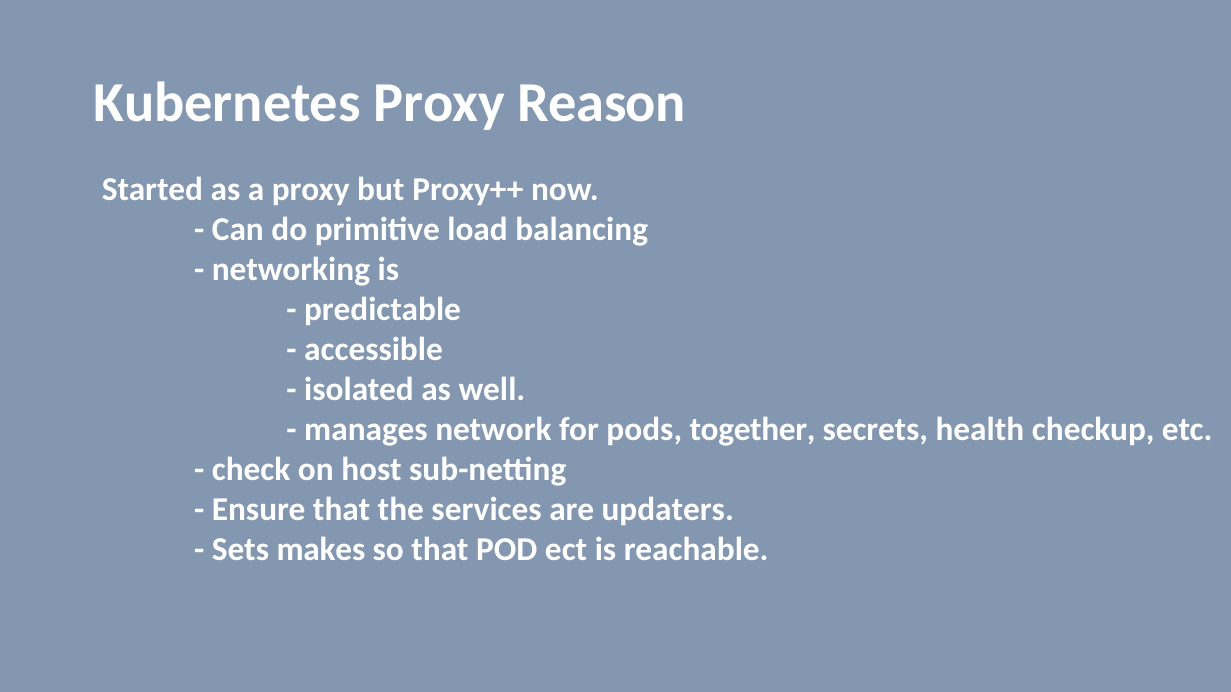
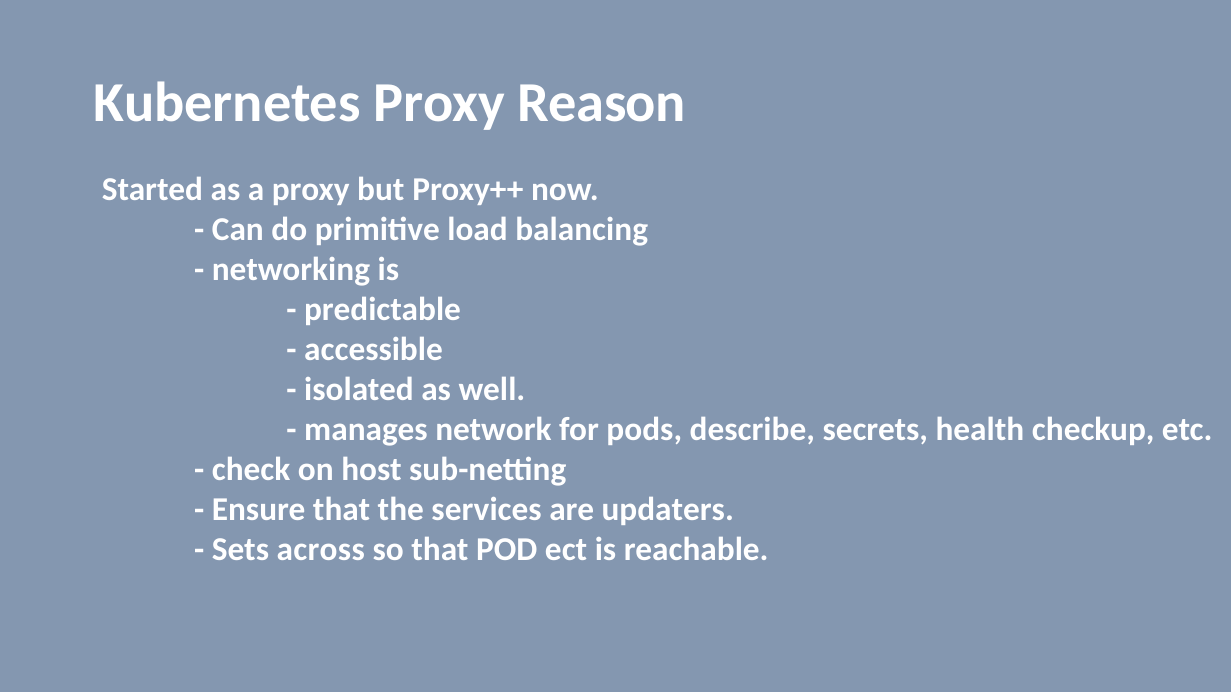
together: together -> describe
makes: makes -> across
